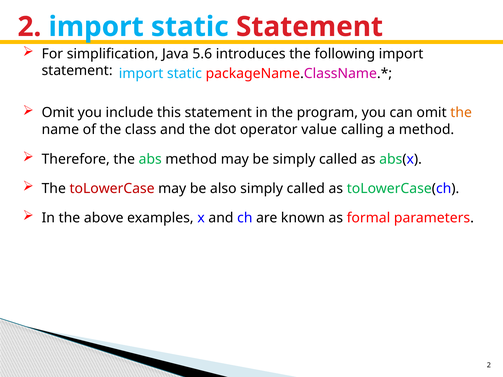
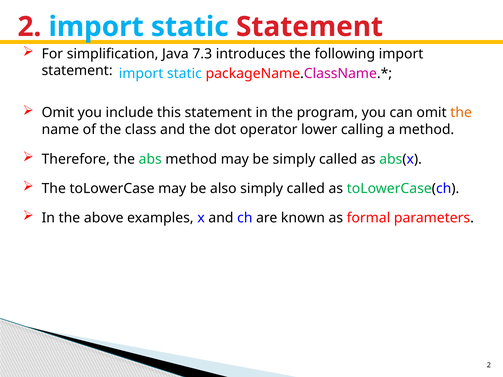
5.6: 5.6 -> 7.3
value: value -> lower
toLowerCase colour: red -> black
